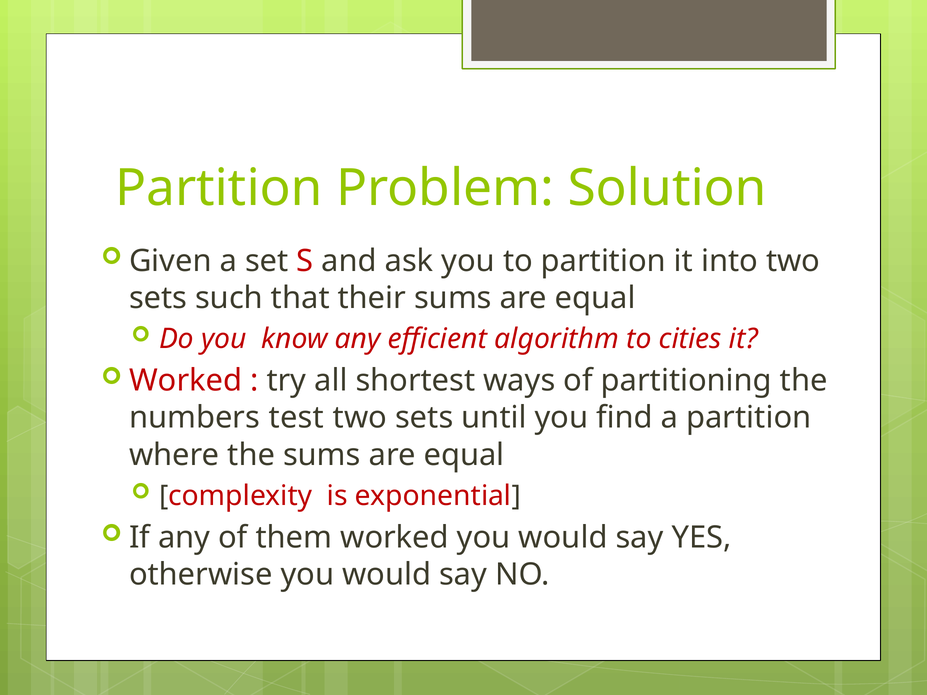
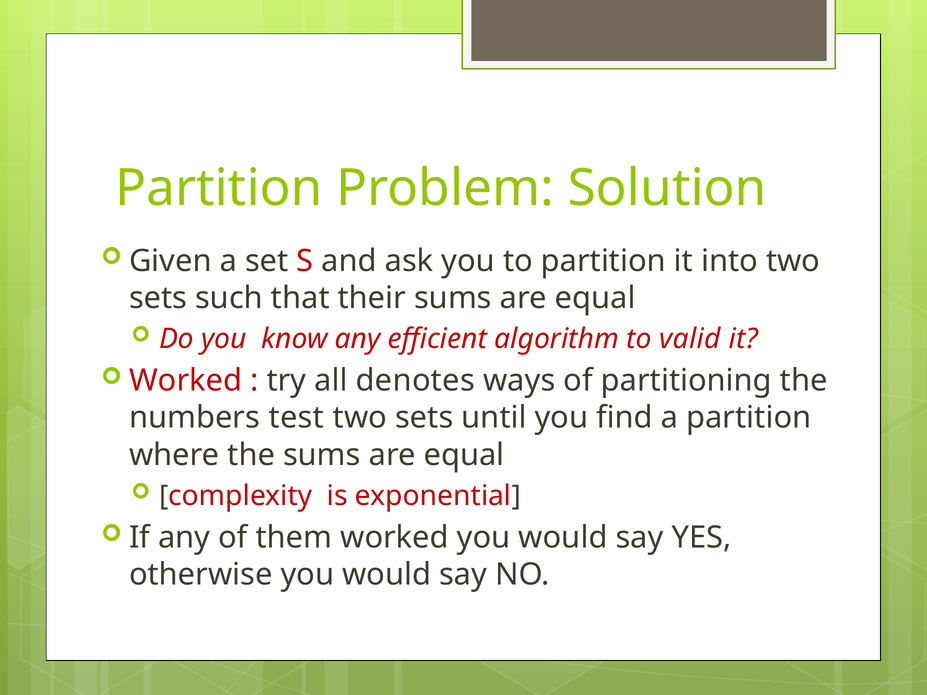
cities: cities -> valid
shortest: shortest -> denotes
